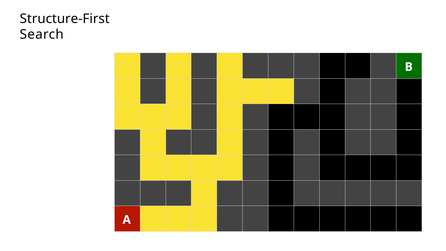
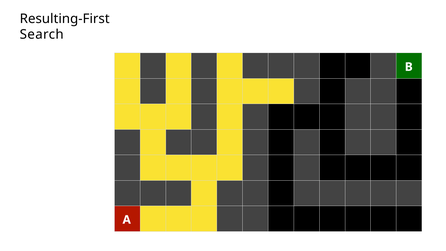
Structure-First: Structure-First -> Resulting-First
